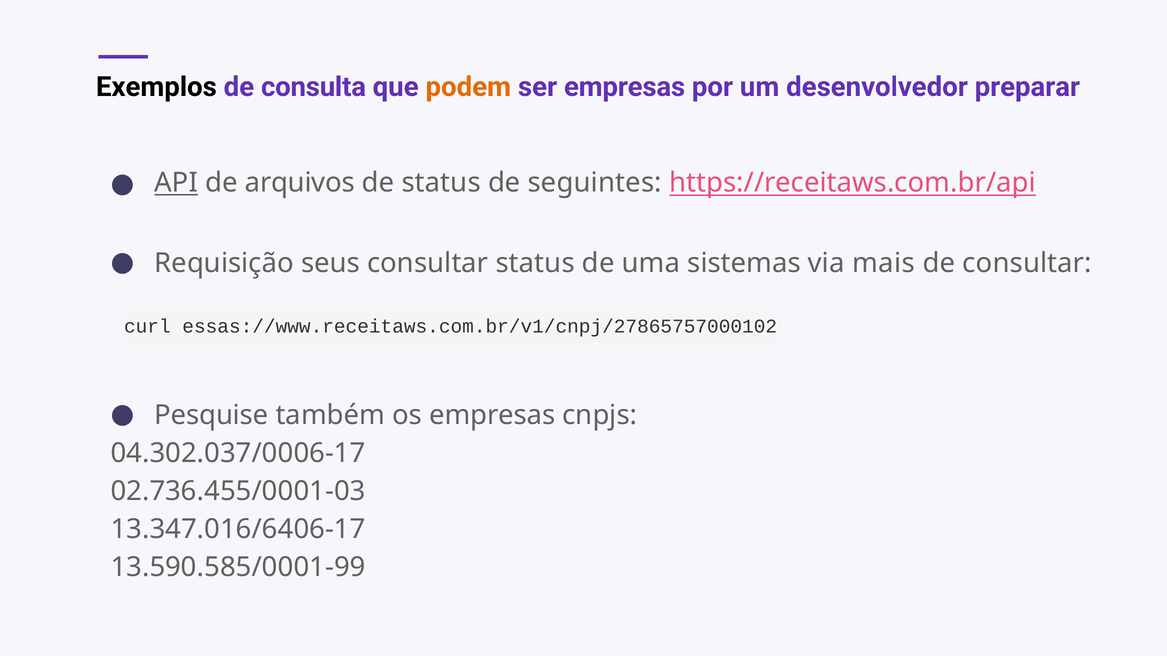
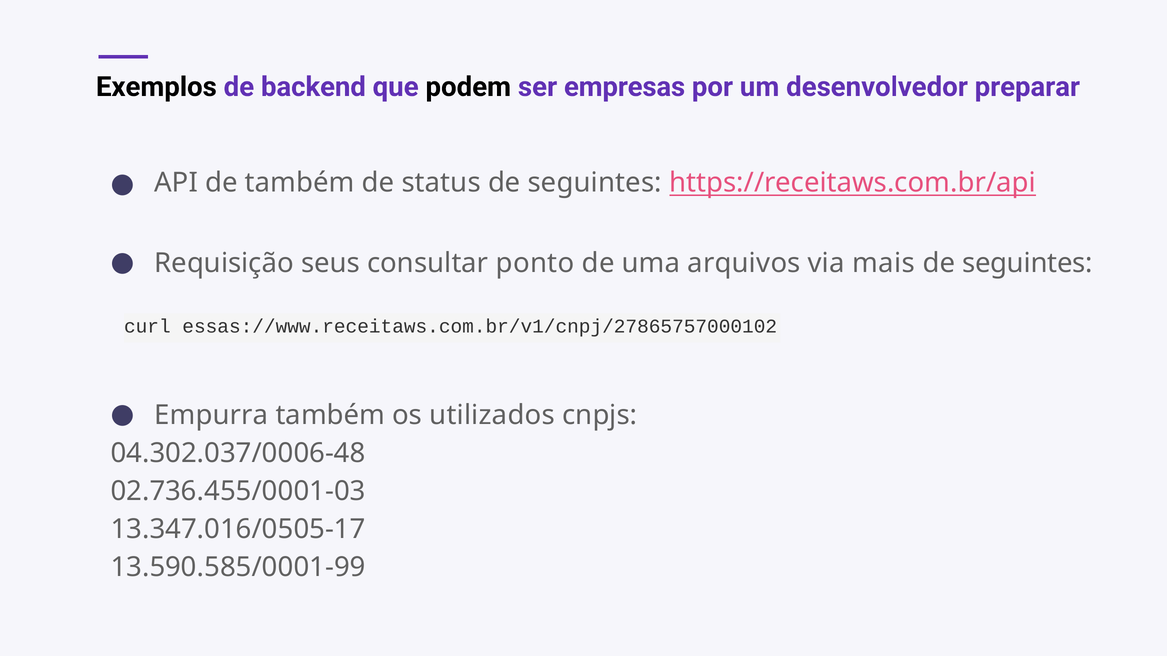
consulta: consulta -> backend
podem colour: orange -> black
API underline: present -> none
de arquivos: arquivos -> também
consultar status: status -> ponto
sistemas: sistemas -> arquivos
consultar at (1027, 264): consultar -> seguintes
Pesquise: Pesquise -> Empurra
os empresas: empresas -> utilizados
04.302.037/0006-17: 04.302.037/0006-17 -> 04.302.037/0006-48
13.347.016/6406-17: 13.347.016/6406-17 -> 13.347.016/0505-17
